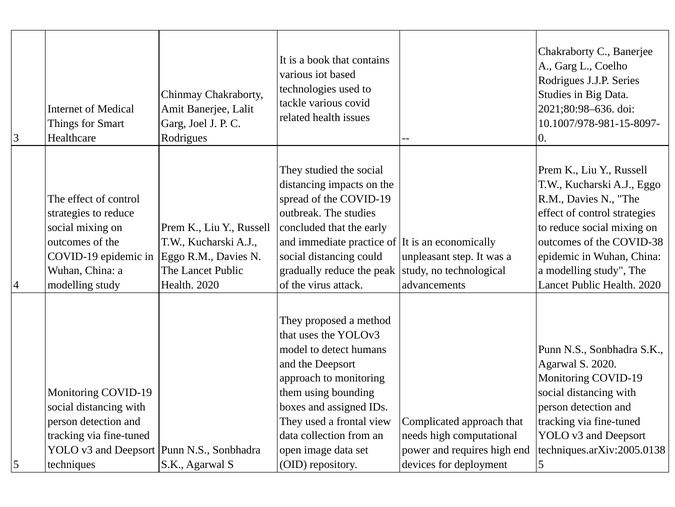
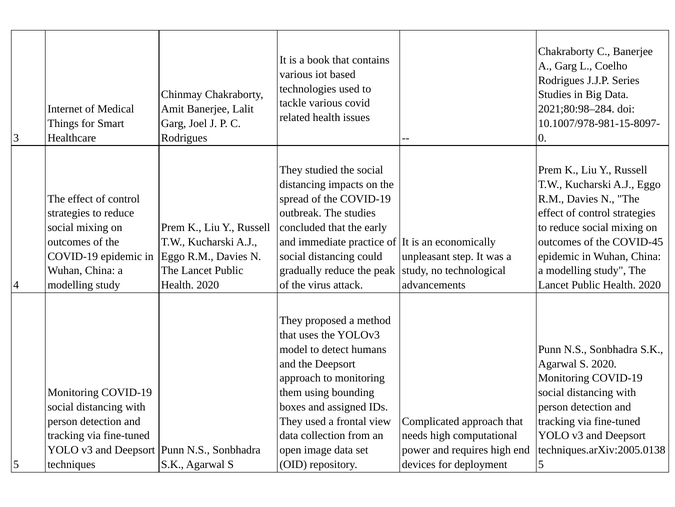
2021;80:98–636: 2021;80:98–636 -> 2021;80:98–284
COVID-38: COVID-38 -> COVID-45
